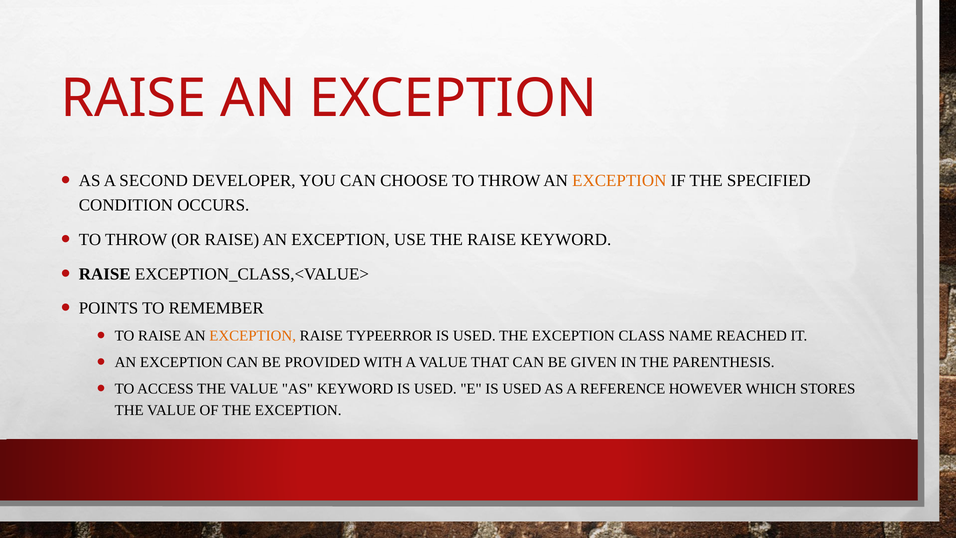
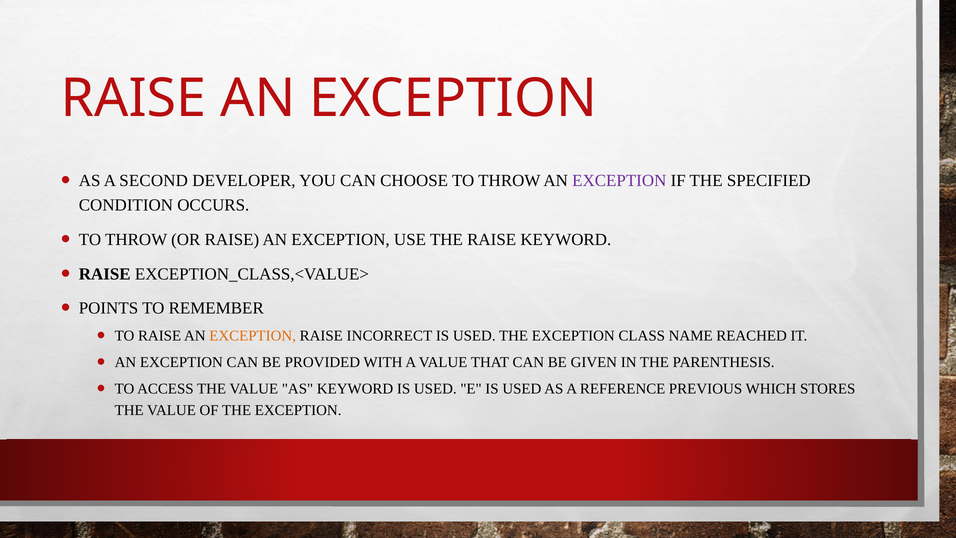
EXCEPTION at (619, 181) colour: orange -> purple
TYPEERROR: TYPEERROR -> INCORRECT
HOWEVER: HOWEVER -> PREVIOUS
